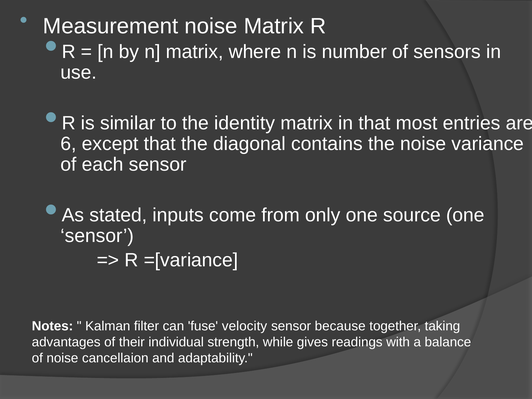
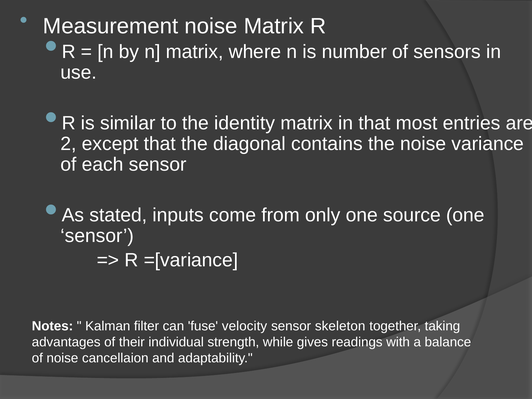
6: 6 -> 2
because: because -> skeleton
